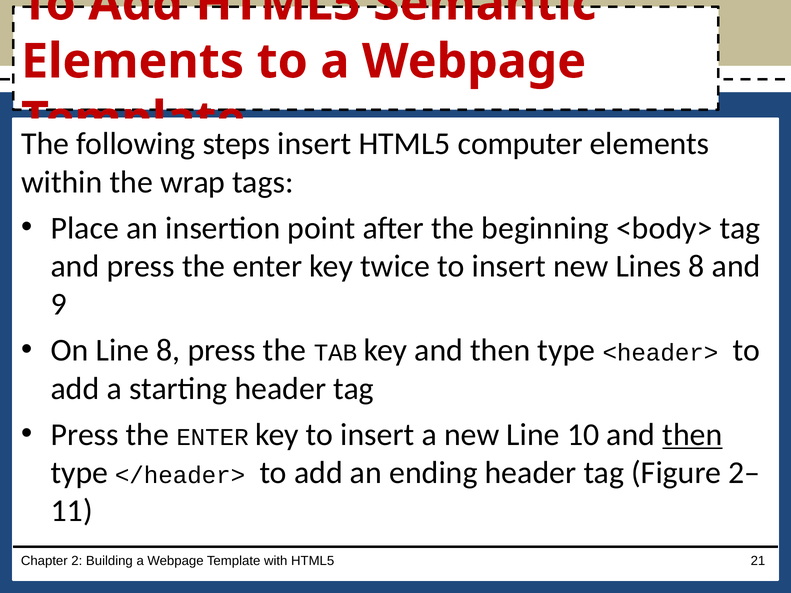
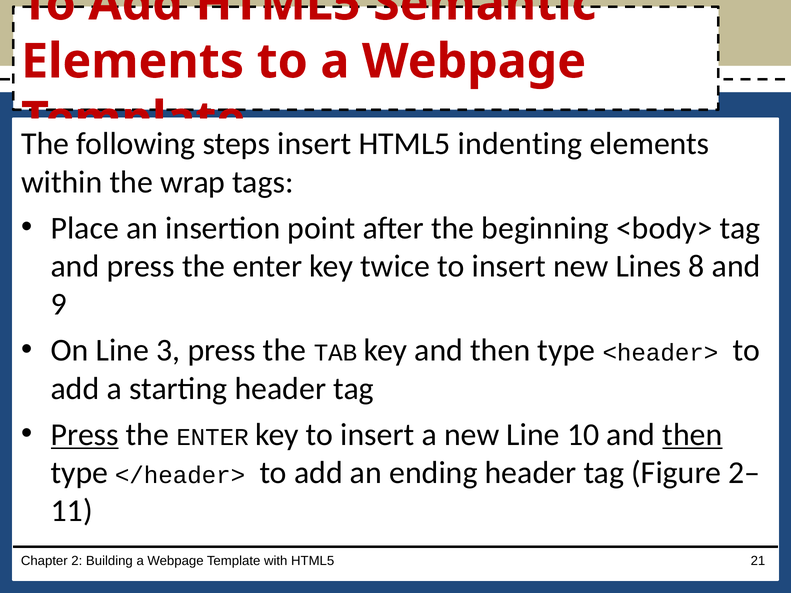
computer: computer -> indenting
Line 8: 8 -> 3
Press at (85, 435) underline: none -> present
